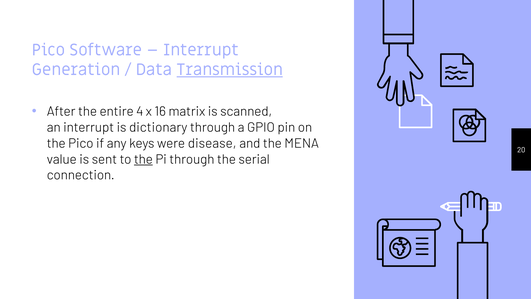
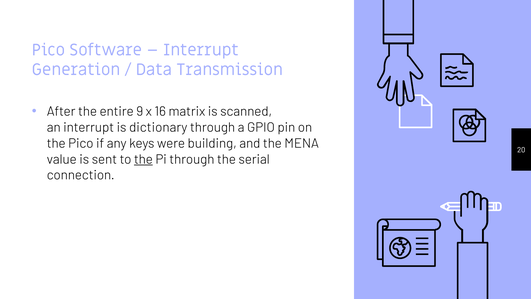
Transmission underline: present -> none
4: 4 -> 9
disease: disease -> building
